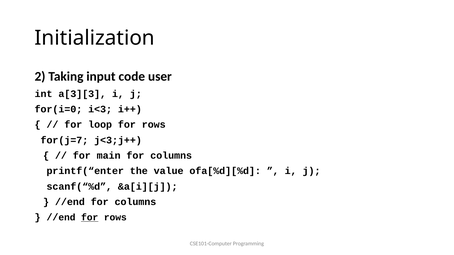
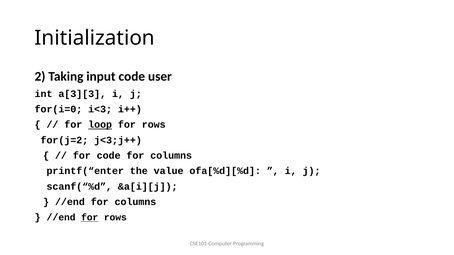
loop underline: none -> present
for(j=7: for(j=7 -> for(j=2
for main: main -> code
